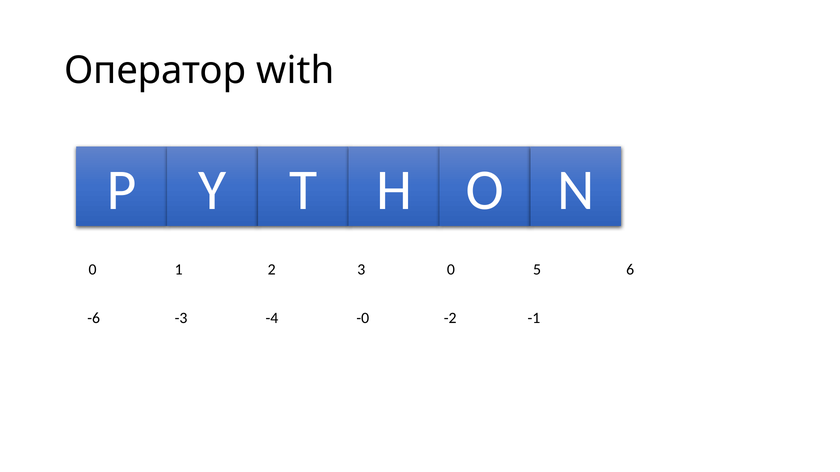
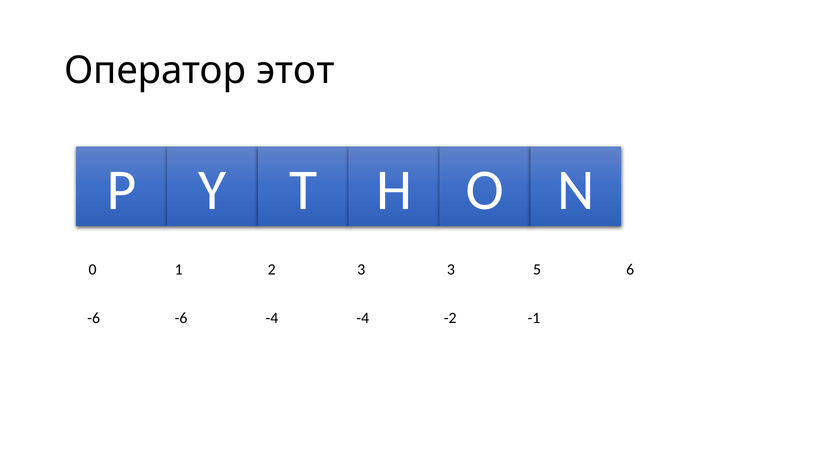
with: with -> этот
3 0: 0 -> 3
-6 -3: -3 -> -6
-4 -0: -0 -> -4
